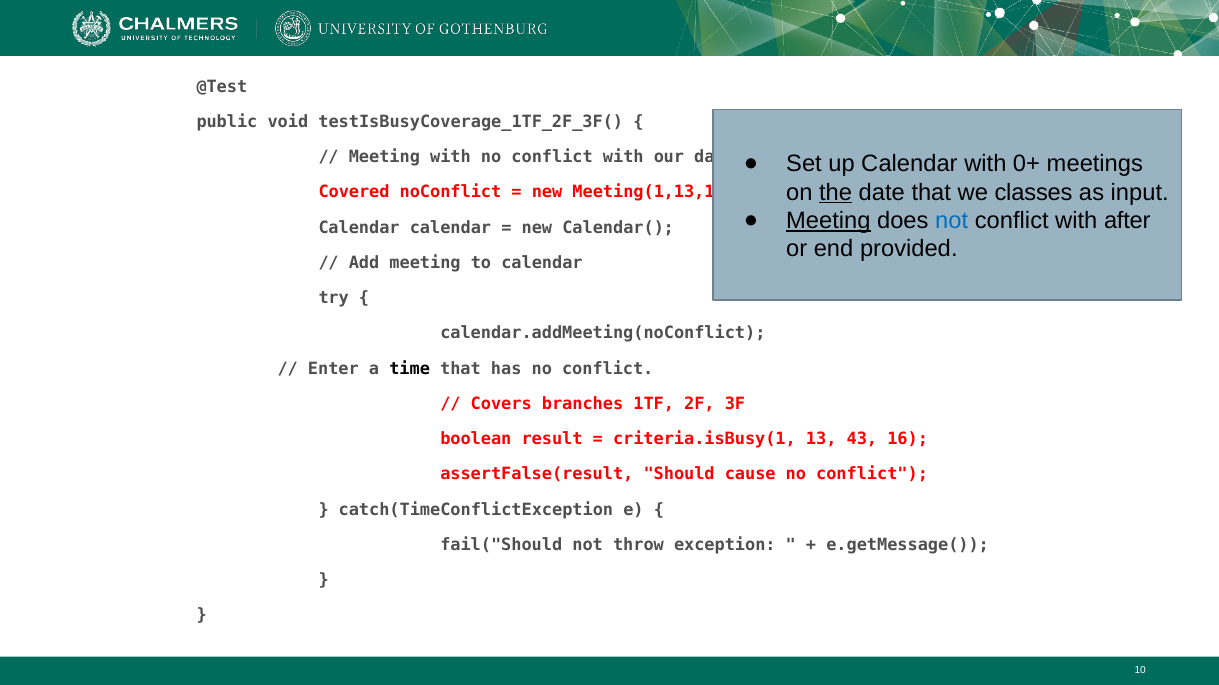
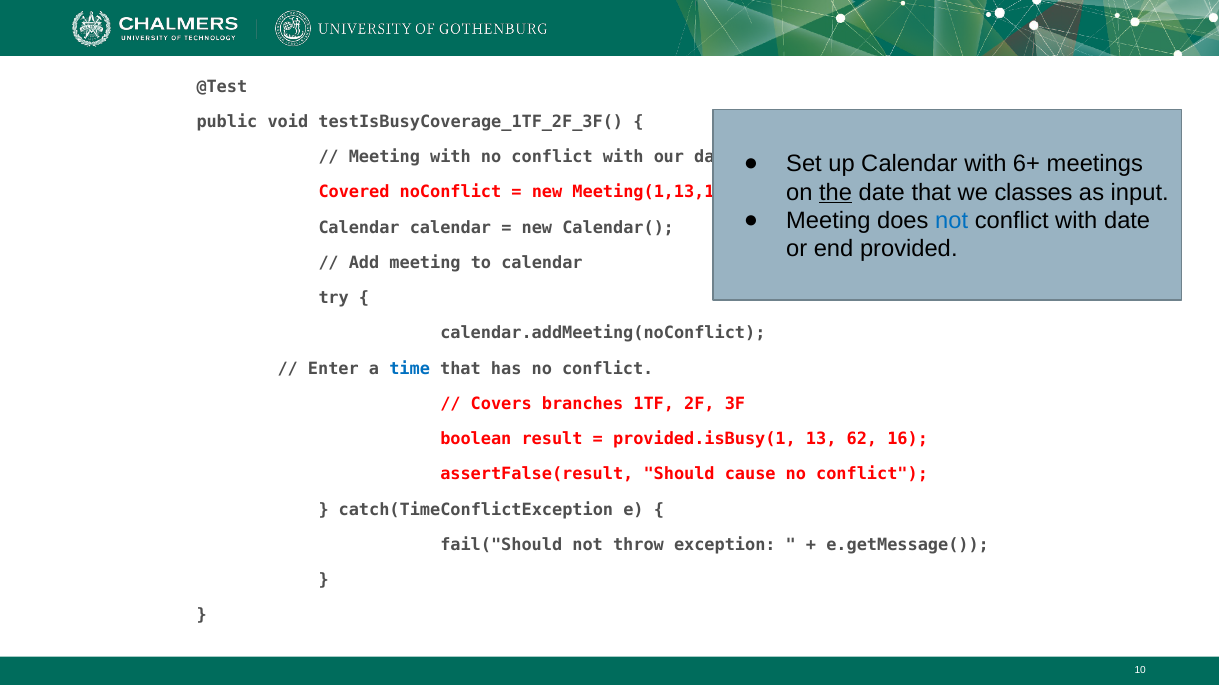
0+: 0+ -> 6+
Meeting at (828, 221) underline: present -> none
with after: after -> date
time colour: black -> blue
criteria.isBusy(1: criteria.isBusy(1 -> provided.isBusy(1
43: 43 -> 62
